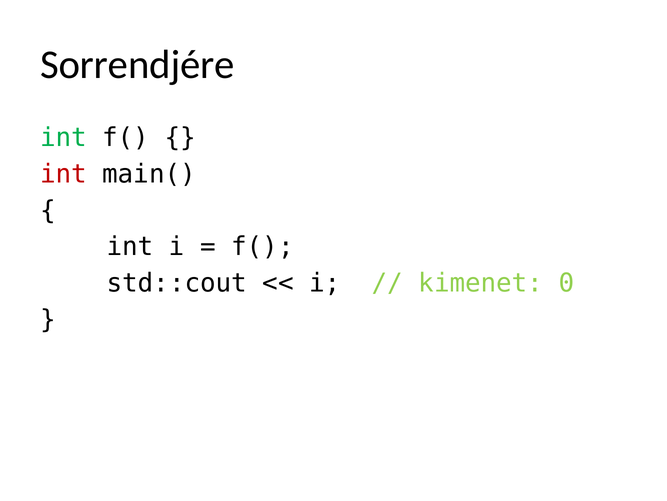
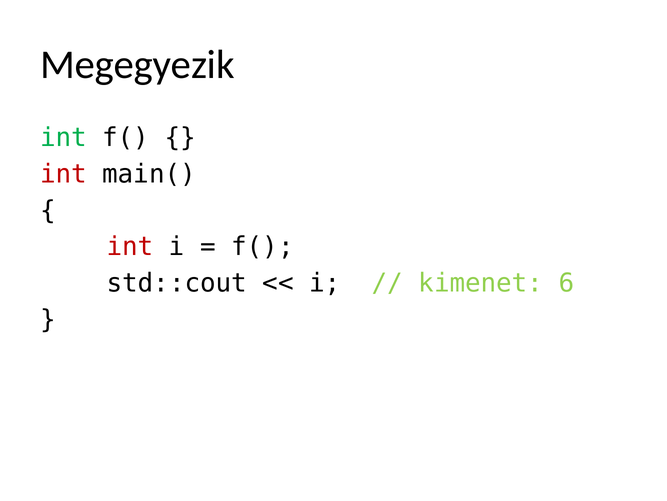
Sorrendjére: Sorrendjére -> Megegyezik
int at (130, 246) colour: black -> red
0: 0 -> 6
